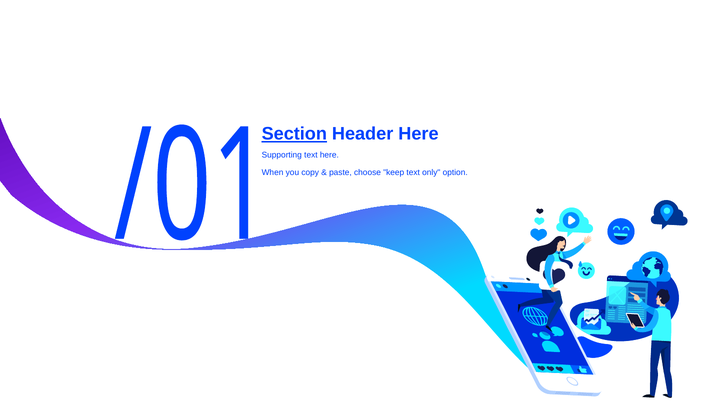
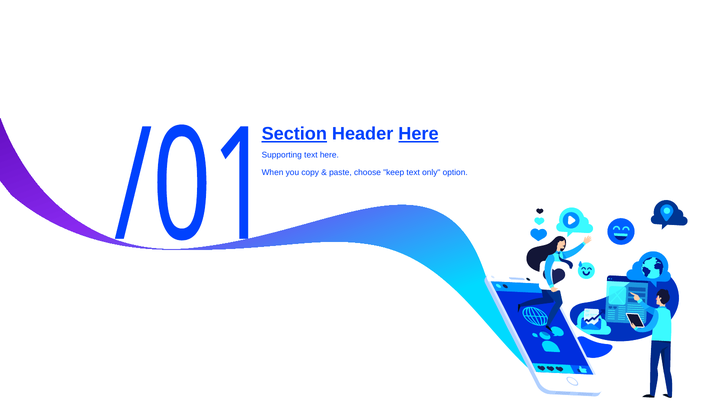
Here at (418, 134) underline: none -> present
